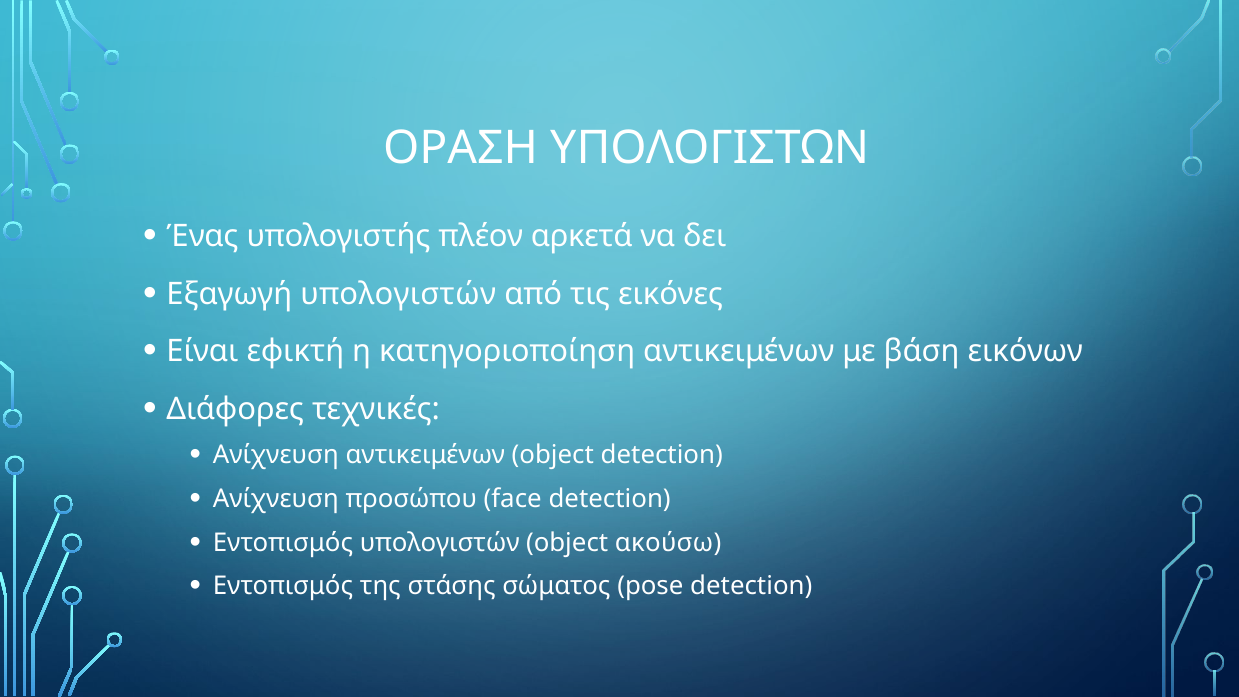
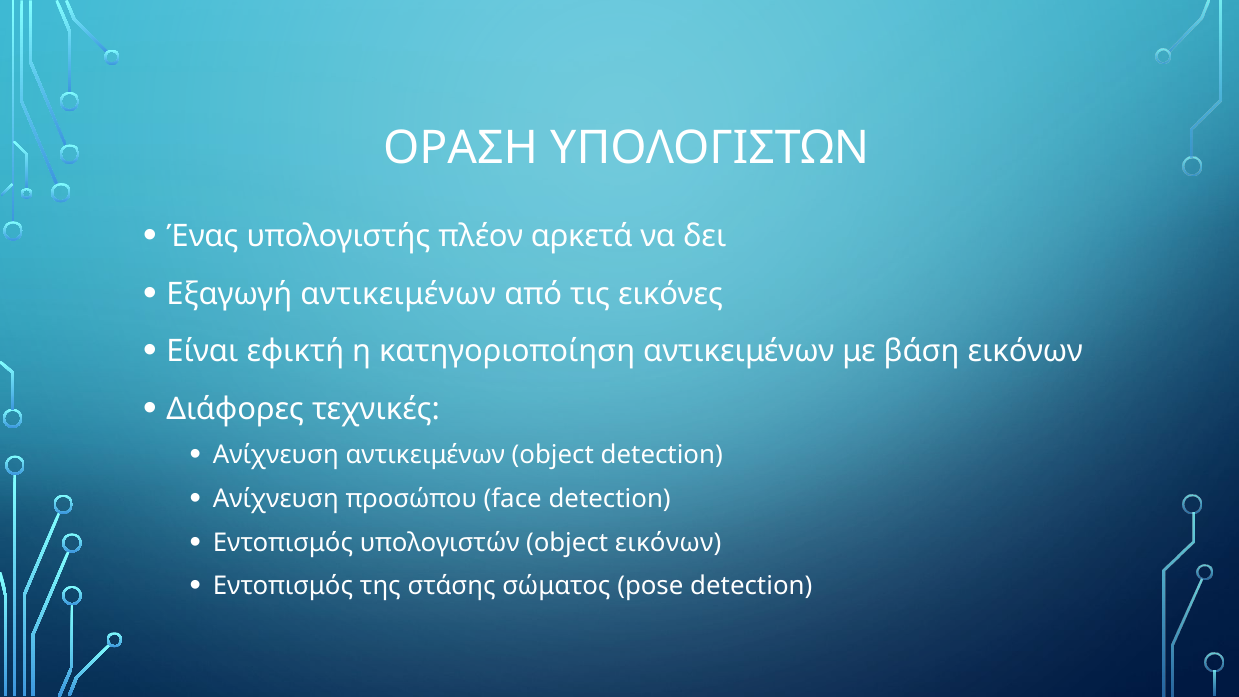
Εξαγωγή υπολογιστών: υπολογιστών -> αντικειμένων
object ακούσω: ακούσω -> εικόνων
